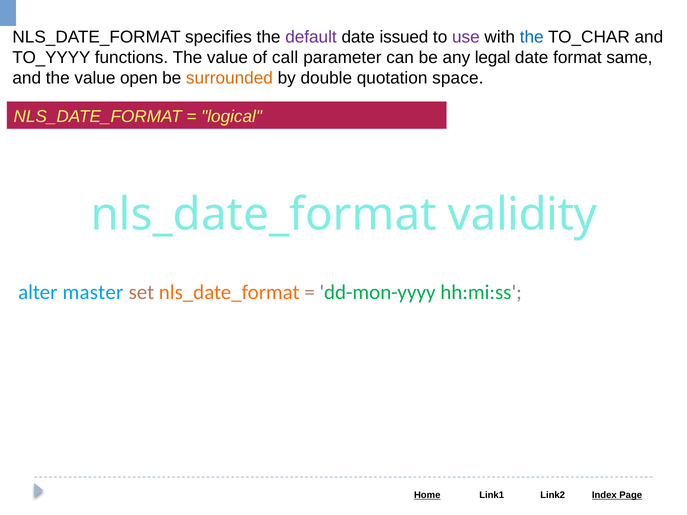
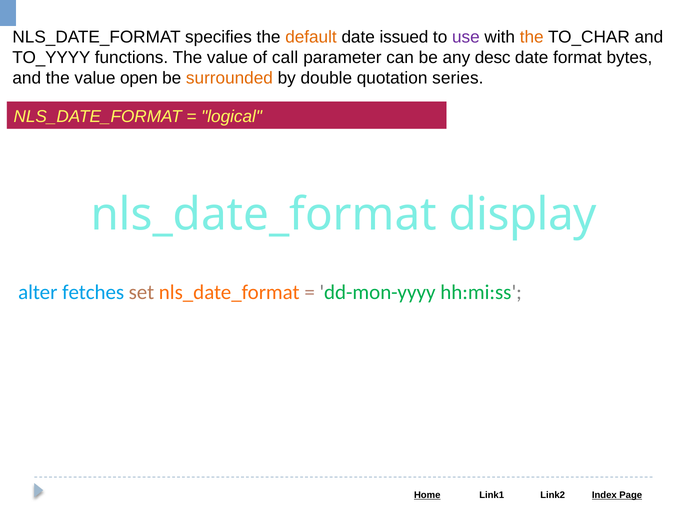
default colour: purple -> orange
the at (532, 37) colour: blue -> orange
legal: legal -> desc
same: same -> bytes
space: space -> series
validity: validity -> display
master: master -> fetches
